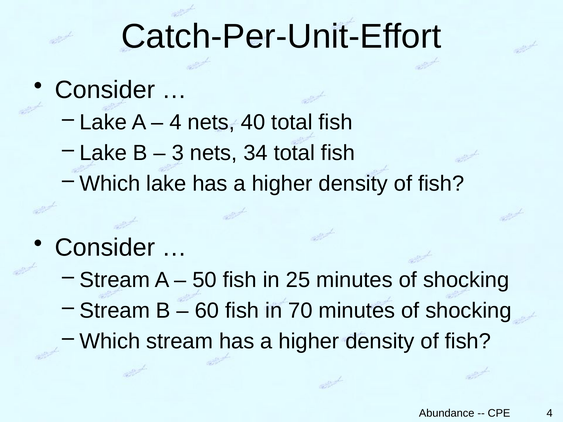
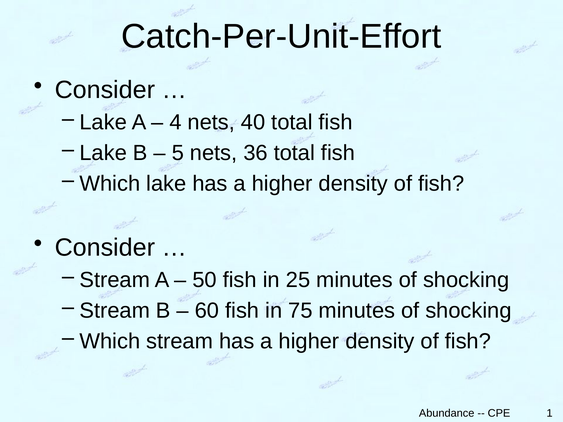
3: 3 -> 5
34: 34 -> 36
70: 70 -> 75
CPE 4: 4 -> 1
